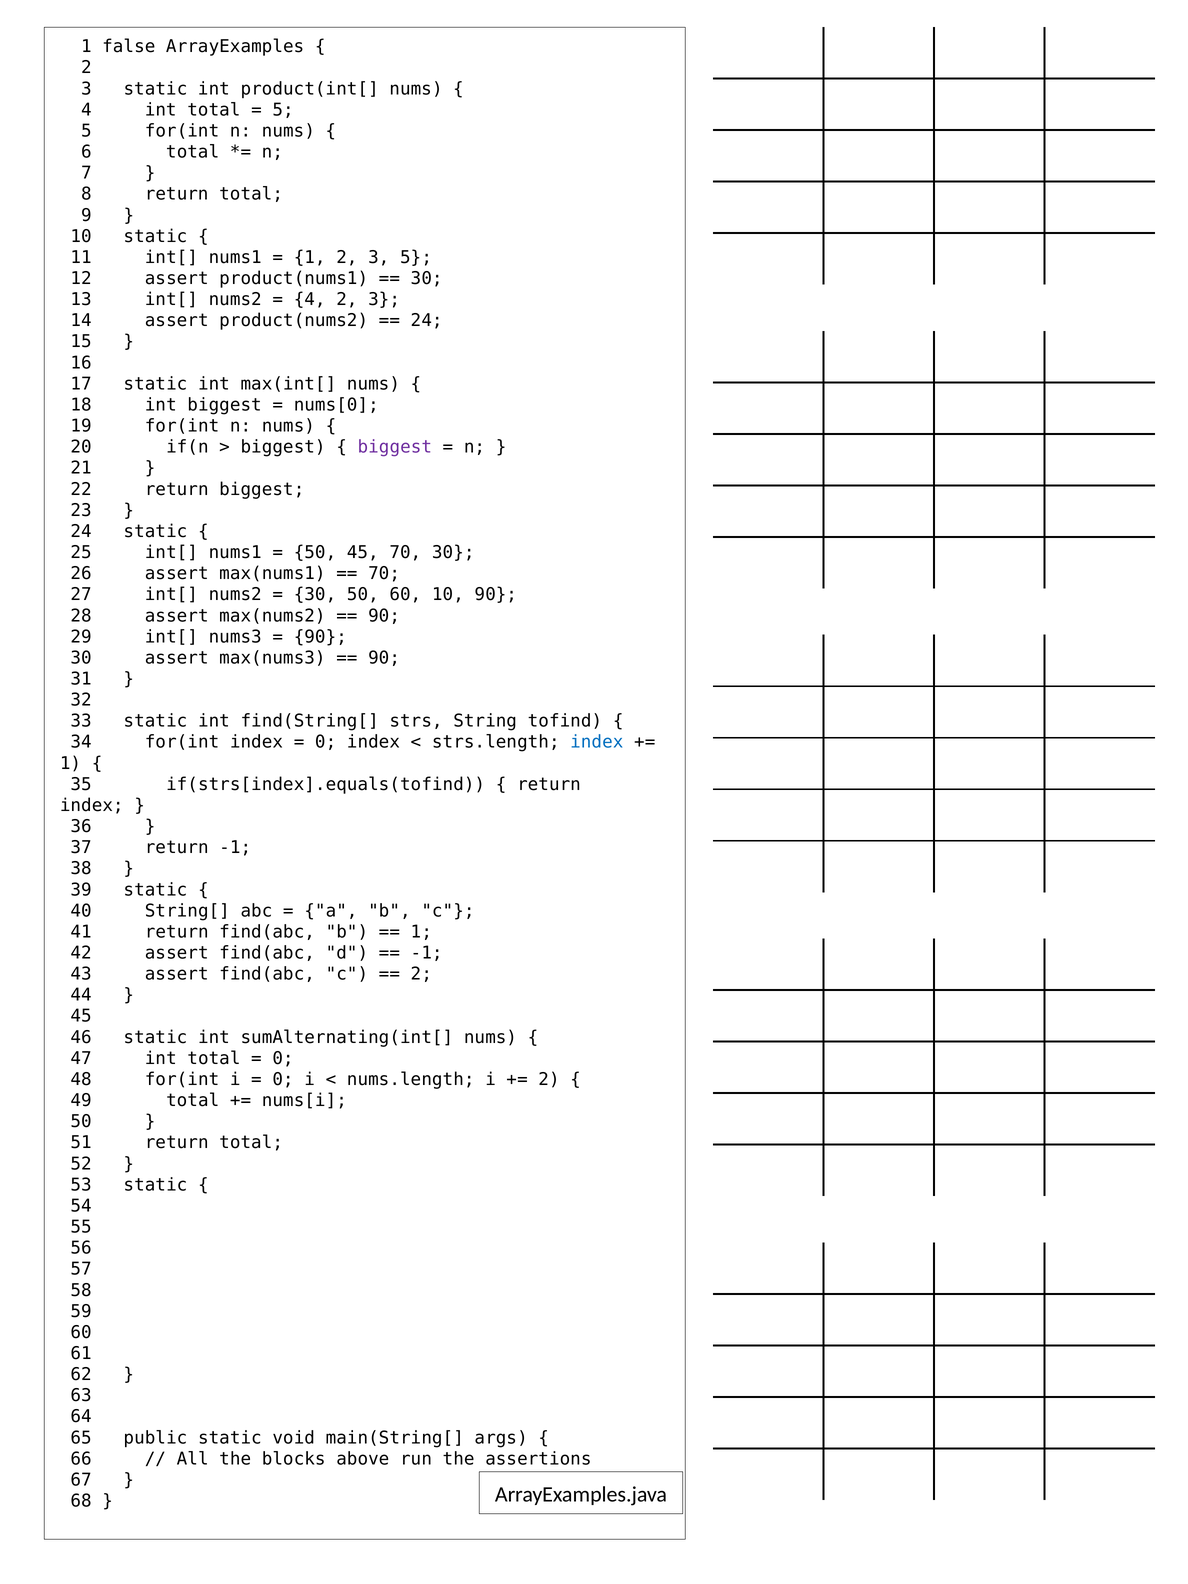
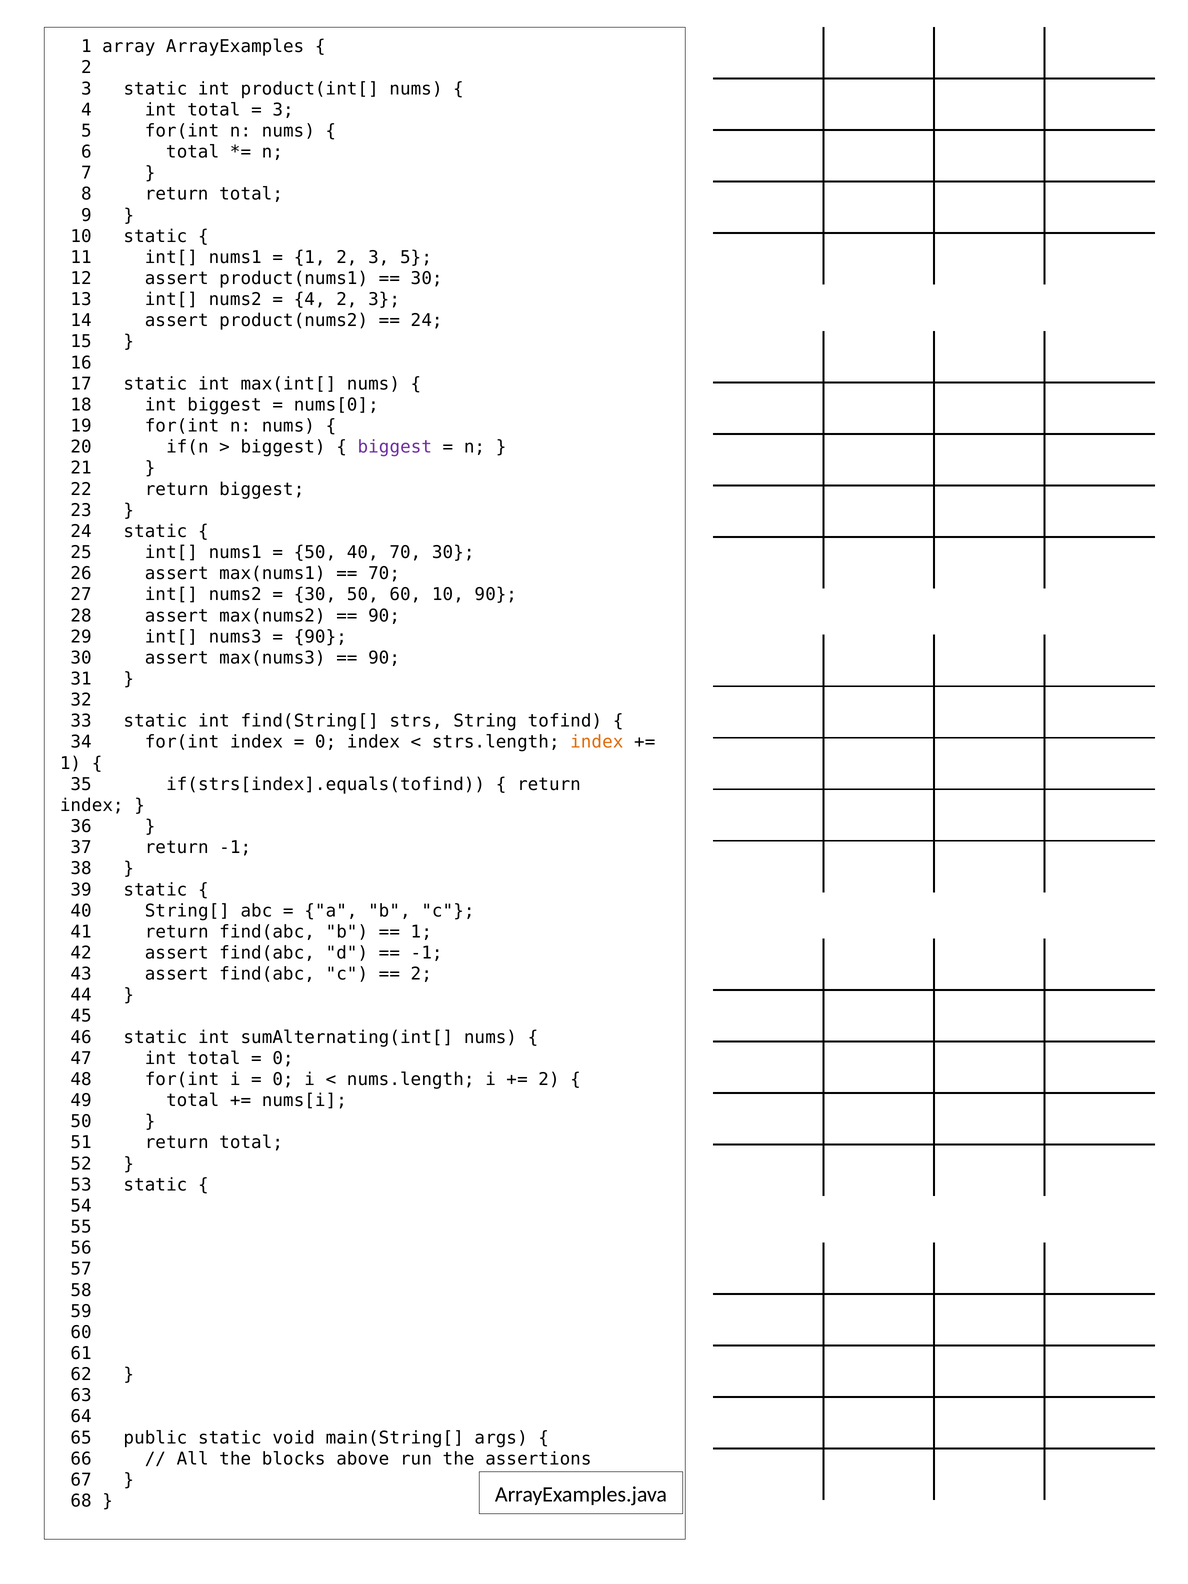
false: false -> array
5 at (283, 110): 5 -> 3
50 45: 45 -> 40
index at (597, 742) colour: blue -> orange
